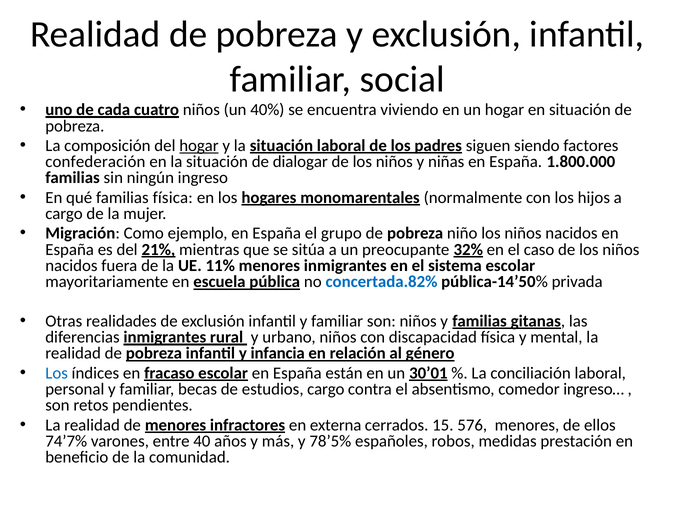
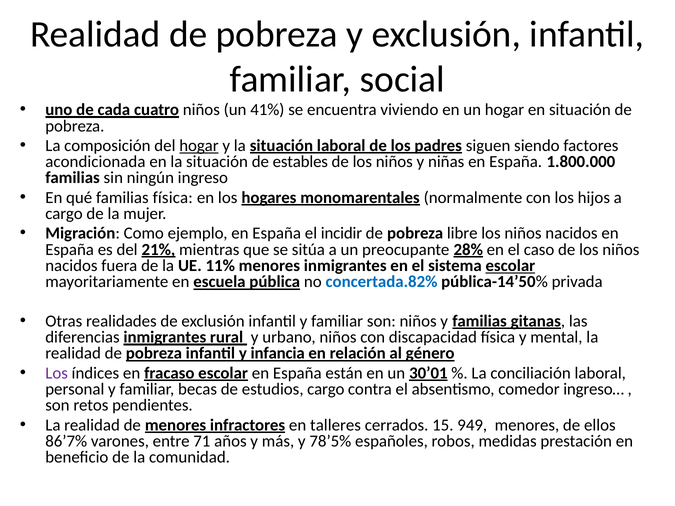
40%: 40% -> 41%
confederación: confederación -> acondicionada
dialogar: dialogar -> estables
grupo: grupo -> incidir
niño: niño -> libre
32%: 32% -> 28%
escolar at (510, 266) underline: none -> present
Los at (57, 373) colour: blue -> purple
externa: externa -> talleres
576: 576 -> 949
74’7%: 74’7% -> 86’7%
40: 40 -> 71
